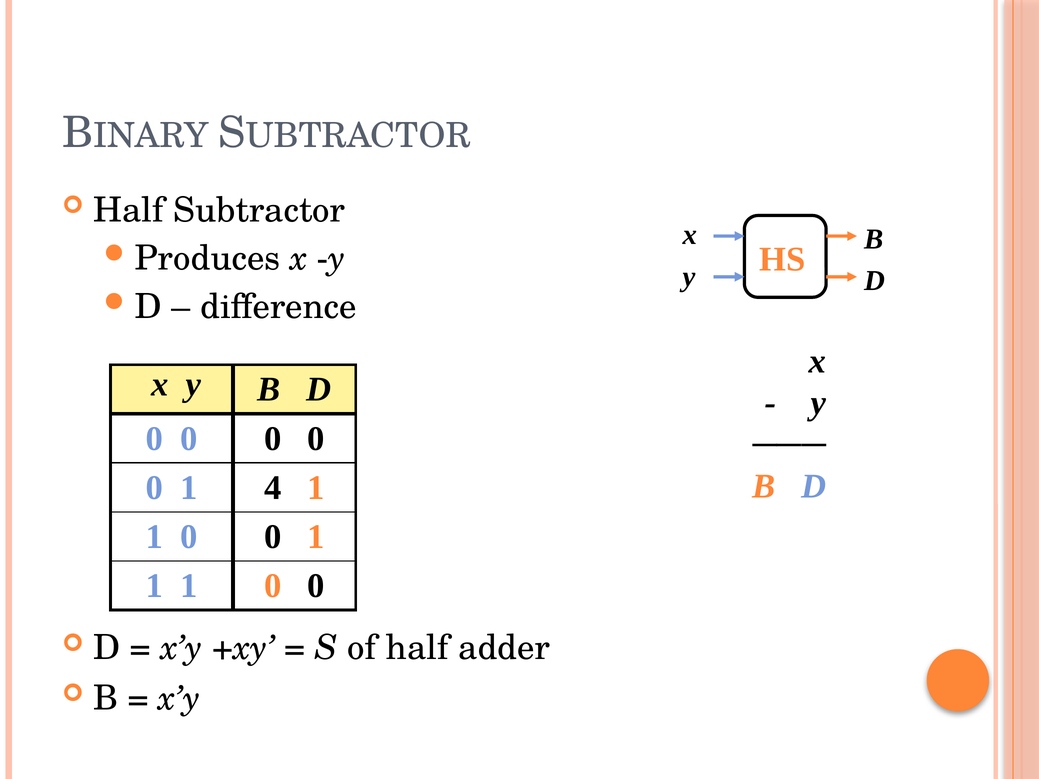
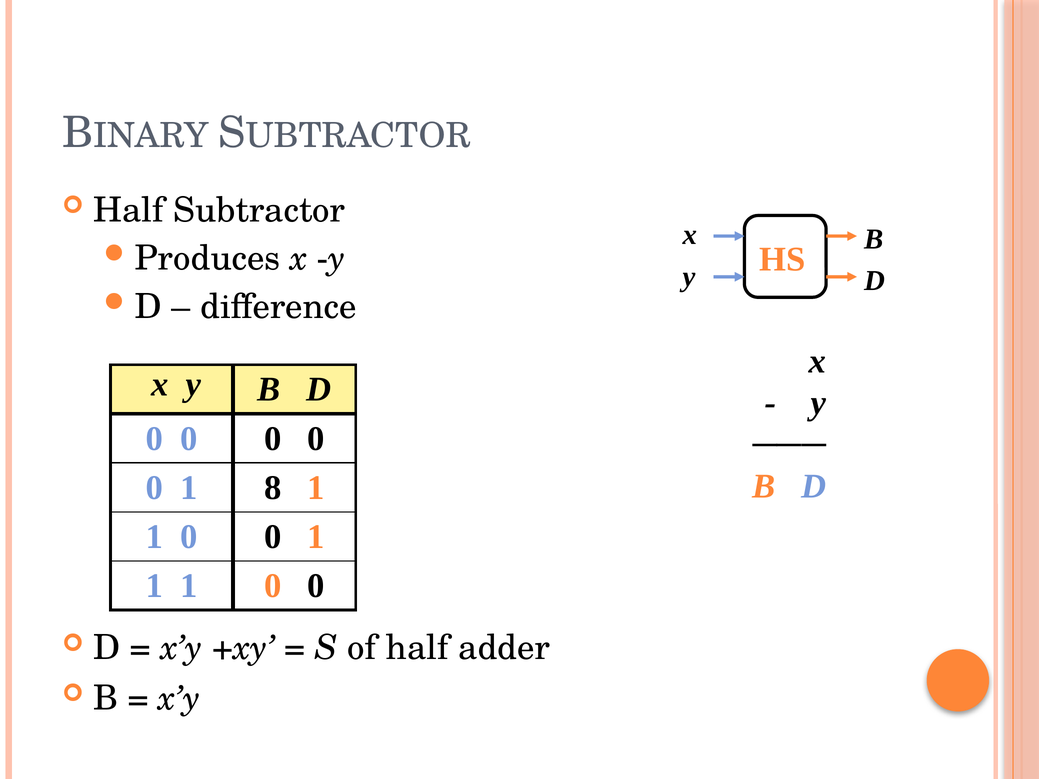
4: 4 -> 8
